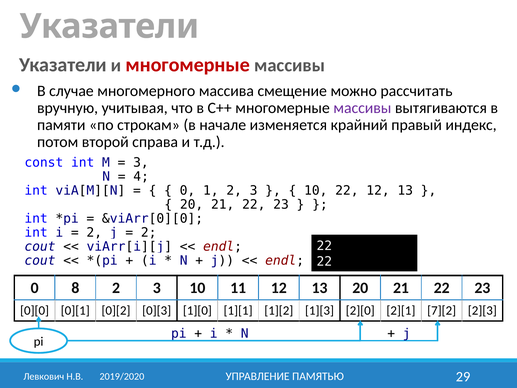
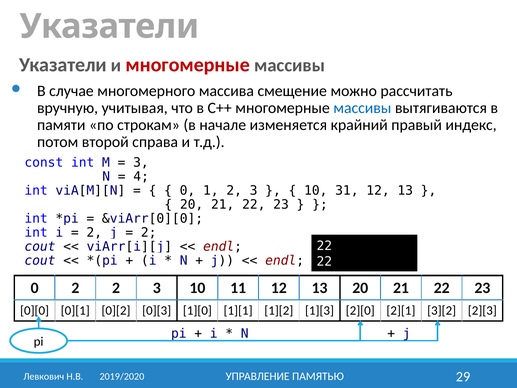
массивы at (362, 108) colour: purple -> blue
10 22: 22 -> 31
0 8: 8 -> 2
7][2: 7][2 -> 3][2
